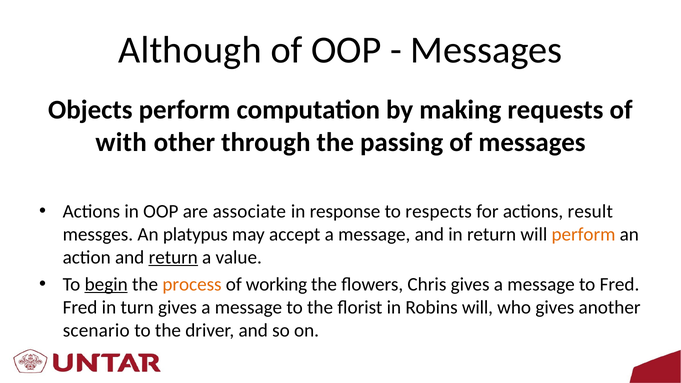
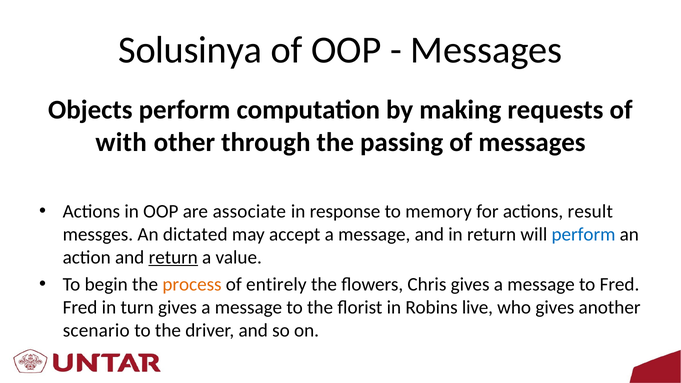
Although: Although -> Solusinya
respects: respects -> memory
platypus: platypus -> dictated
perform at (584, 234) colour: orange -> blue
begin underline: present -> none
working: working -> entirely
Robins will: will -> live
